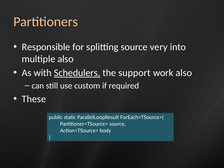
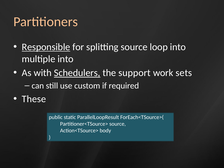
Responsible underline: none -> present
very: very -> loop
multiple also: also -> into
work also: also -> sets
